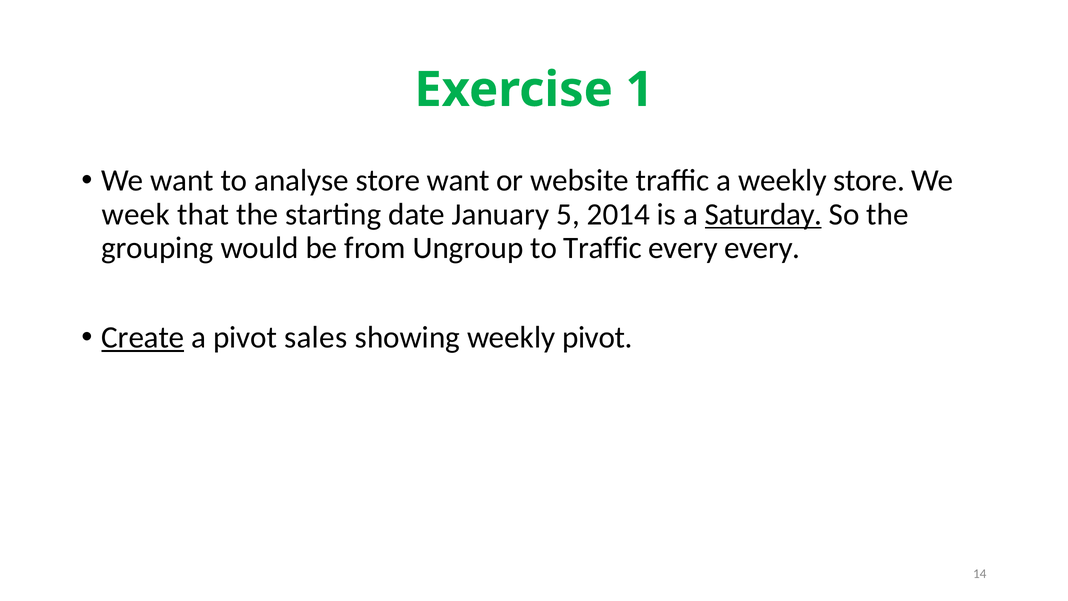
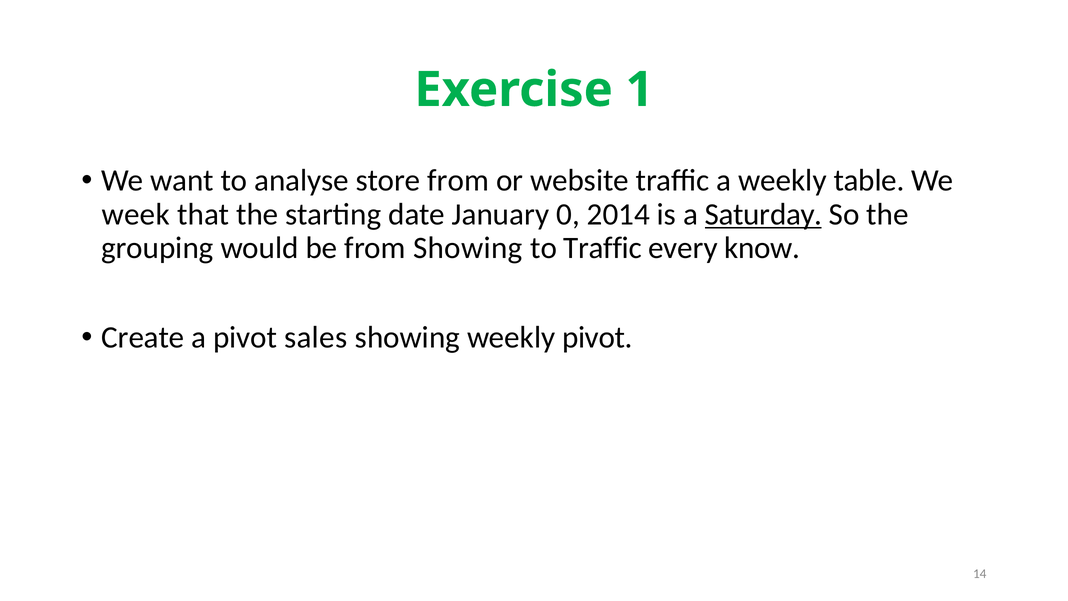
store want: want -> from
weekly store: store -> table
5: 5 -> 0
from Ungroup: Ungroup -> Showing
every every: every -> know
Create underline: present -> none
